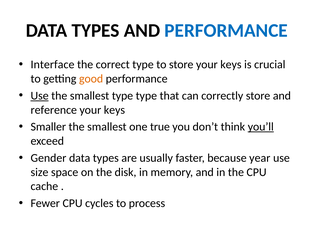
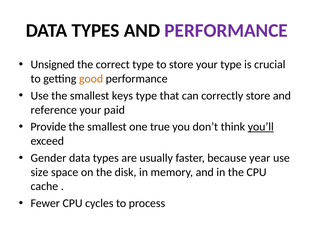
PERFORMANCE at (226, 30) colour: blue -> purple
Interface: Interface -> Unsigned
store your keys: keys -> type
Use at (40, 95) underline: present -> none
smallest type: type -> keys
keys at (114, 110): keys -> paid
Smaller: Smaller -> Provide
